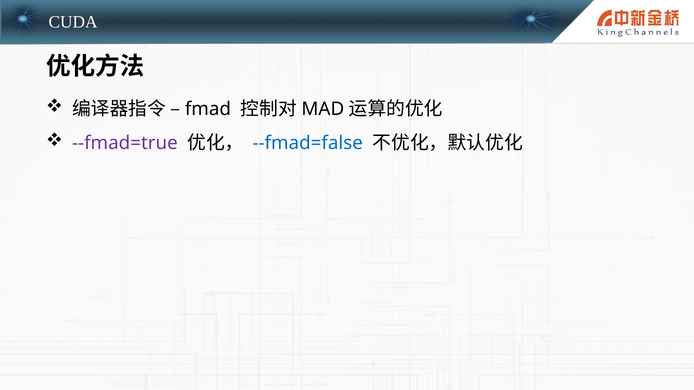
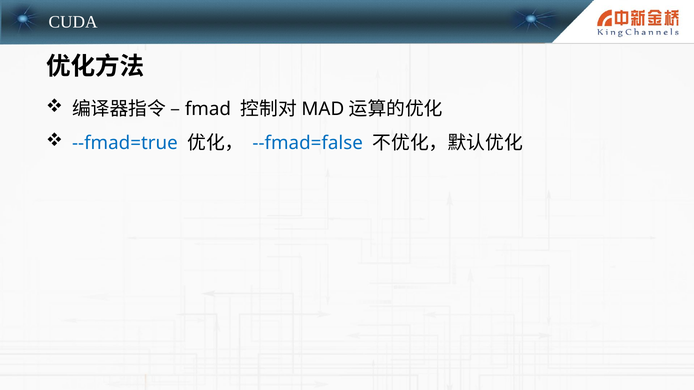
--fmad=true colour: purple -> blue
